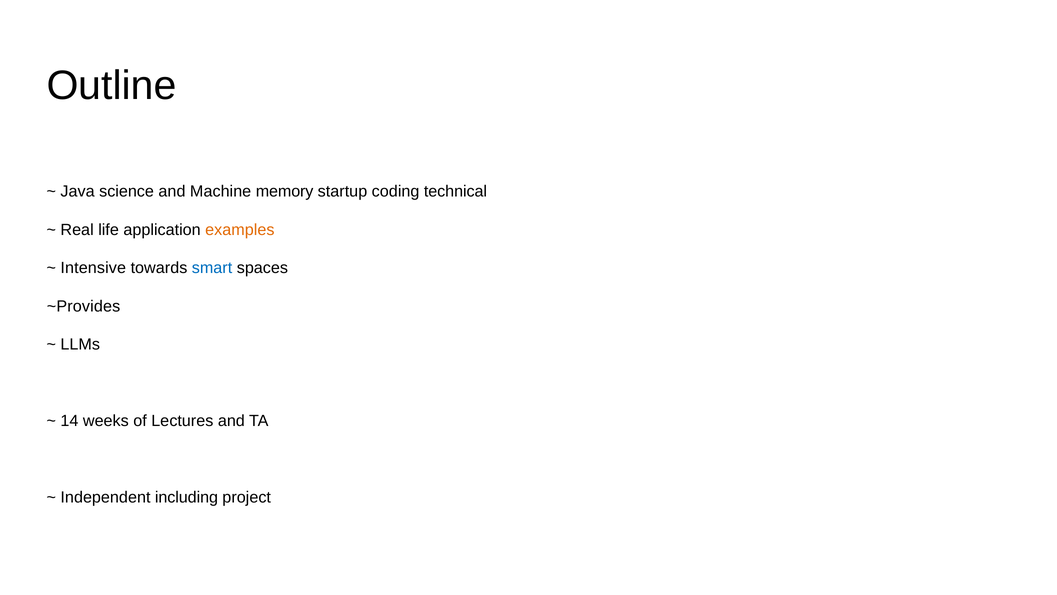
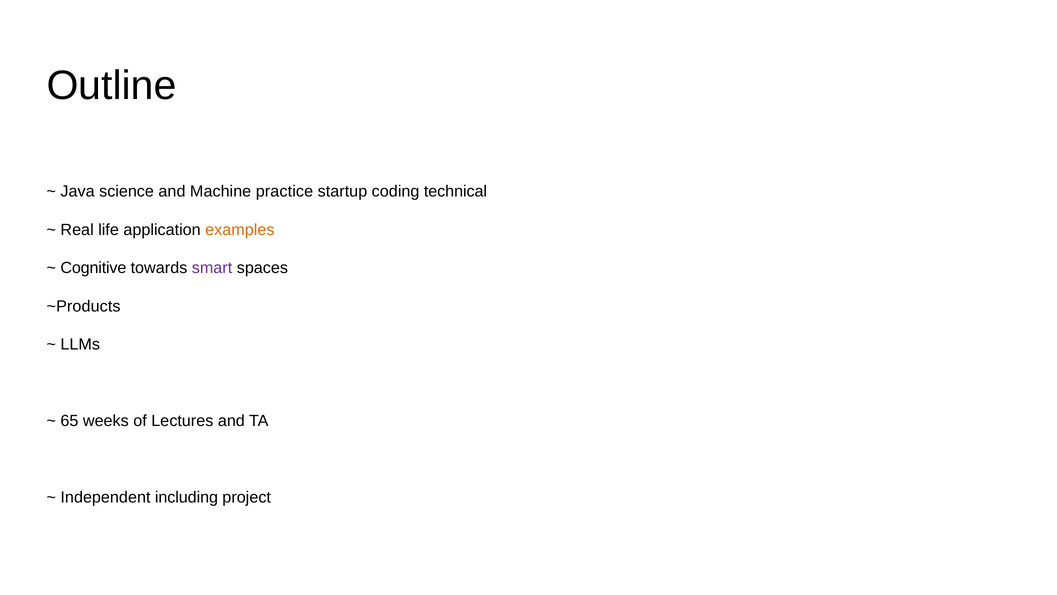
memory: memory -> practice
Intensive: Intensive -> Cognitive
smart colour: blue -> purple
~Provides: ~Provides -> ~Products
14: 14 -> 65
